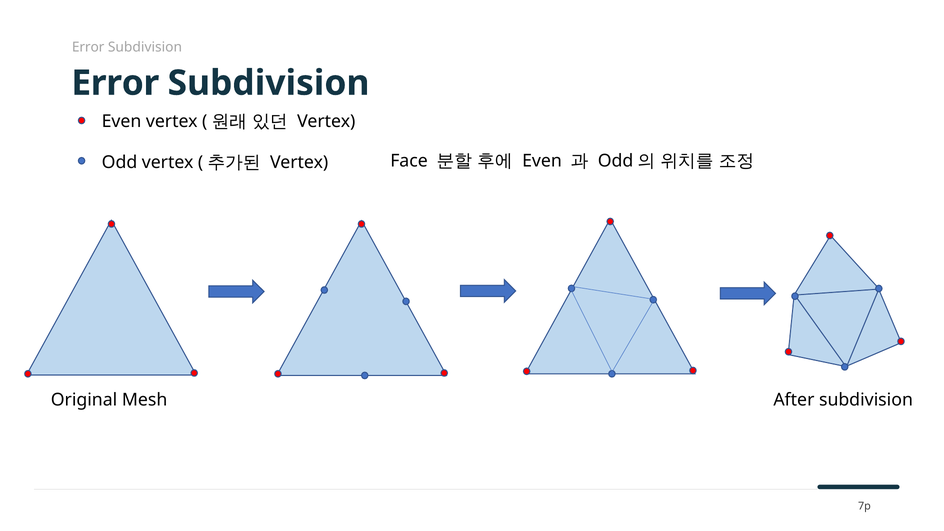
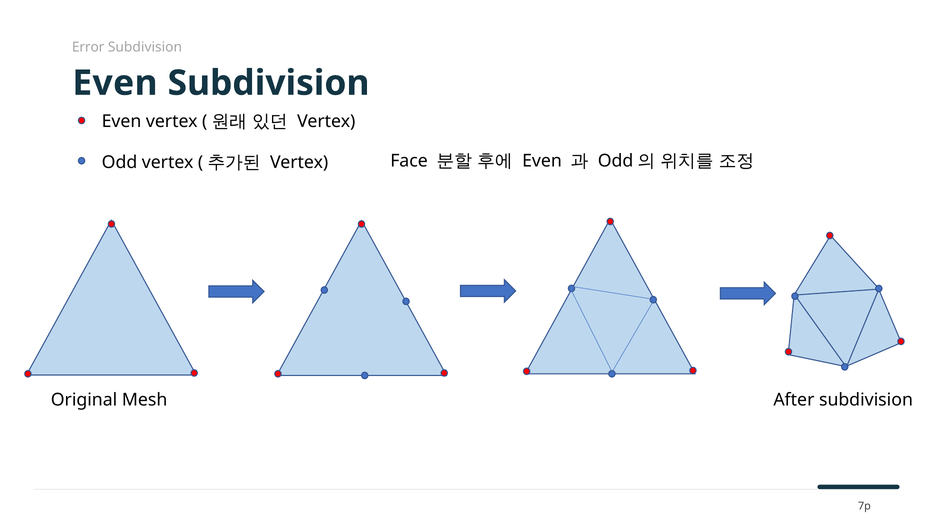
Error at (115, 83): Error -> Even
